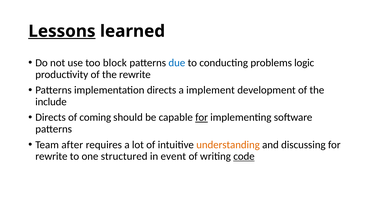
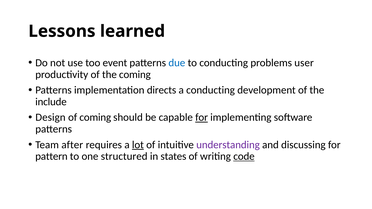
Lessons underline: present -> none
block: block -> event
logic: logic -> user
the rewrite: rewrite -> coming
a implement: implement -> conducting
Directs at (51, 118): Directs -> Design
lot underline: none -> present
understanding colour: orange -> purple
rewrite at (51, 157): rewrite -> pattern
event: event -> states
